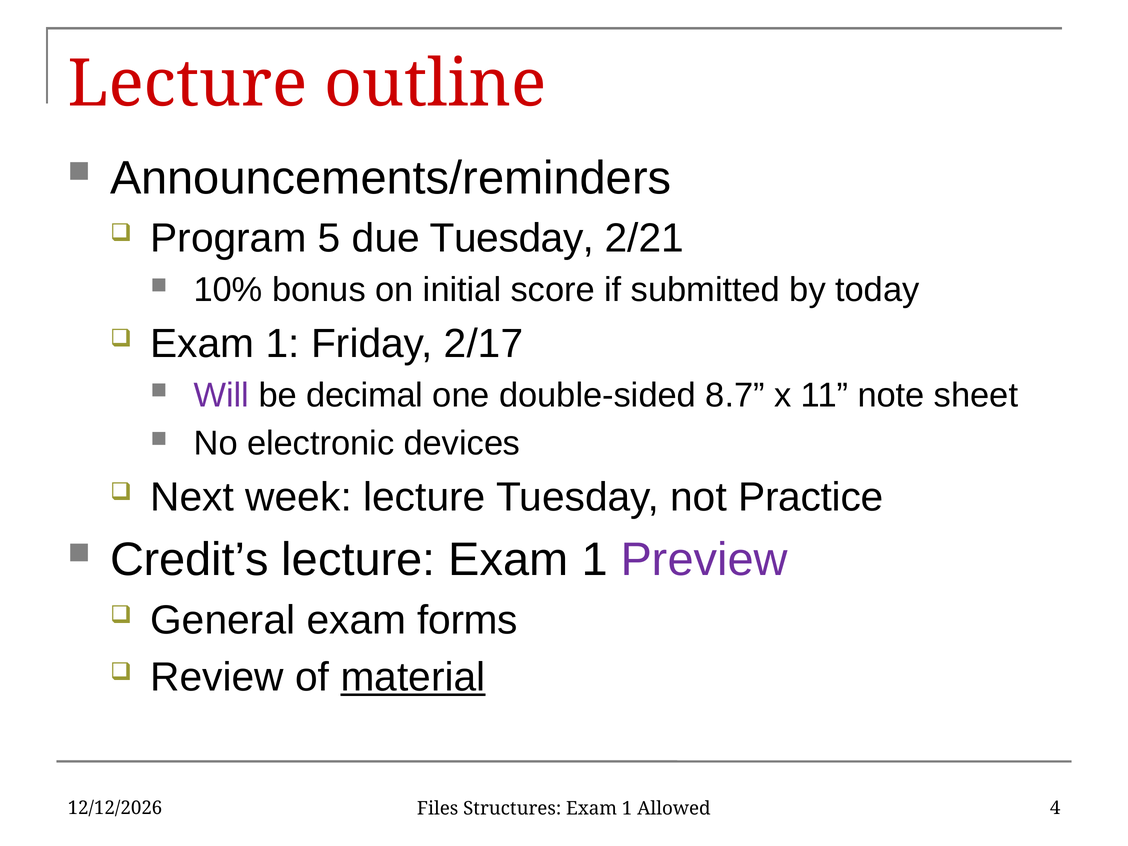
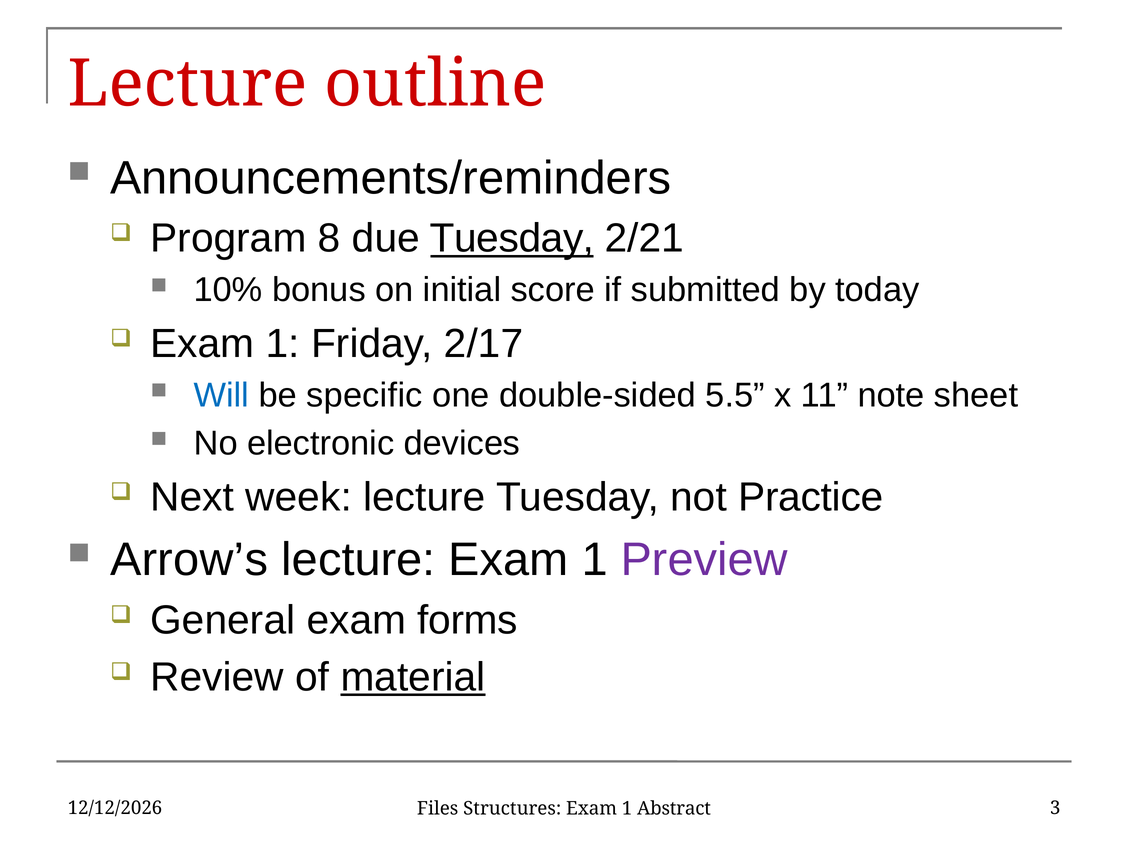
5: 5 -> 8
Tuesday at (512, 239) underline: none -> present
Will colour: purple -> blue
decimal: decimal -> specific
8.7: 8.7 -> 5.5
Credit’s: Credit’s -> Arrow’s
4: 4 -> 3
Allowed: Allowed -> Abstract
